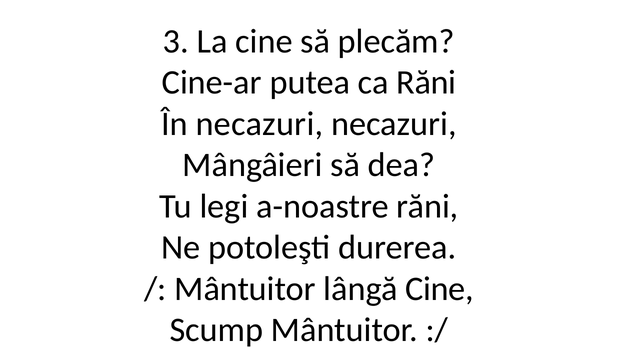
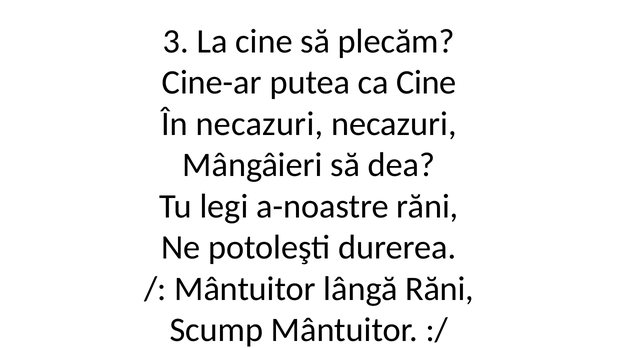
ca Răni: Răni -> Cine
lângă Cine: Cine -> Răni
